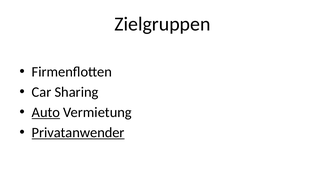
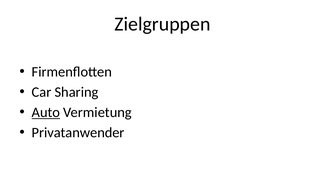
Privatanwender underline: present -> none
